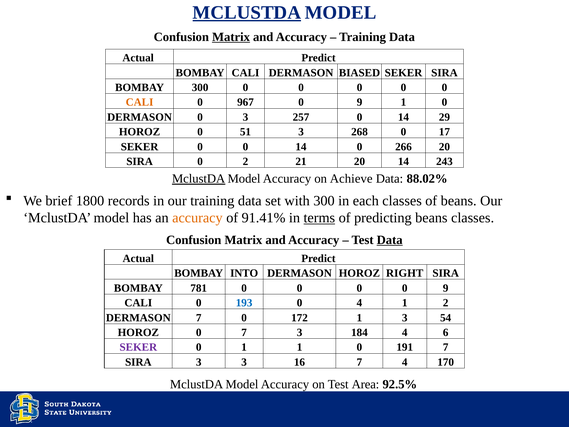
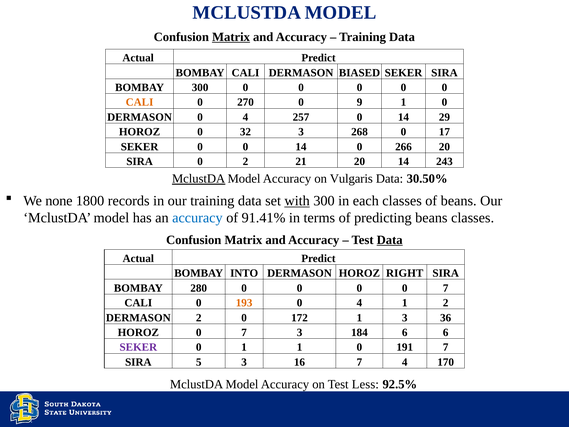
MCLUSTDA at (247, 12) underline: present -> none
967: 967 -> 270
DERMASON 0 3: 3 -> 4
51: 51 -> 32
Achieve: Achieve -> Vulgaris
88.02%: 88.02% -> 30.50%
brief: brief -> none
with underline: none -> present
accuracy at (197, 218) colour: orange -> blue
terms underline: present -> none
781: 781 -> 280
0 0 9: 9 -> 7
193 colour: blue -> orange
DERMASON 7: 7 -> 2
54: 54 -> 36
184 4: 4 -> 6
SIRA 3: 3 -> 5
Area: Area -> Less
